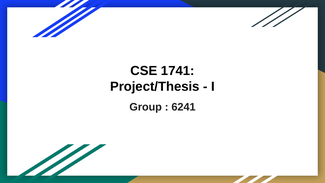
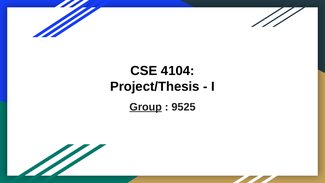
1741: 1741 -> 4104
Group underline: none -> present
6241: 6241 -> 9525
